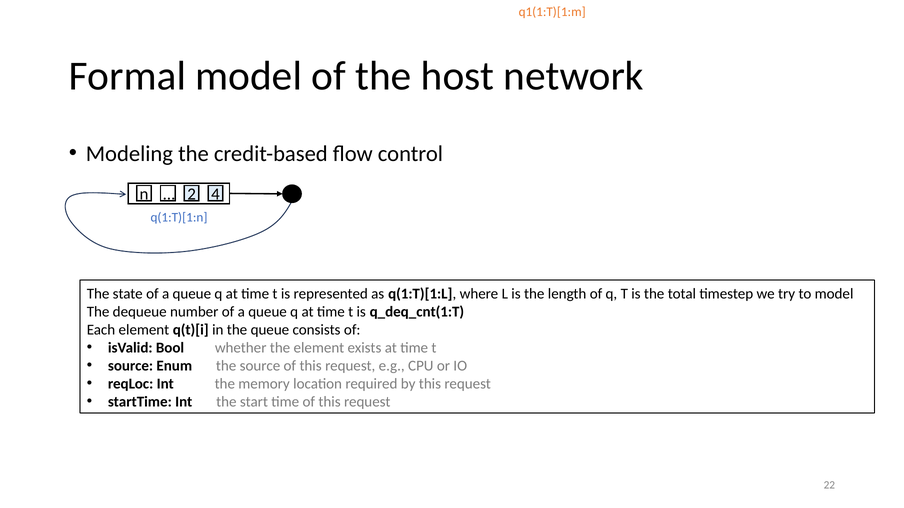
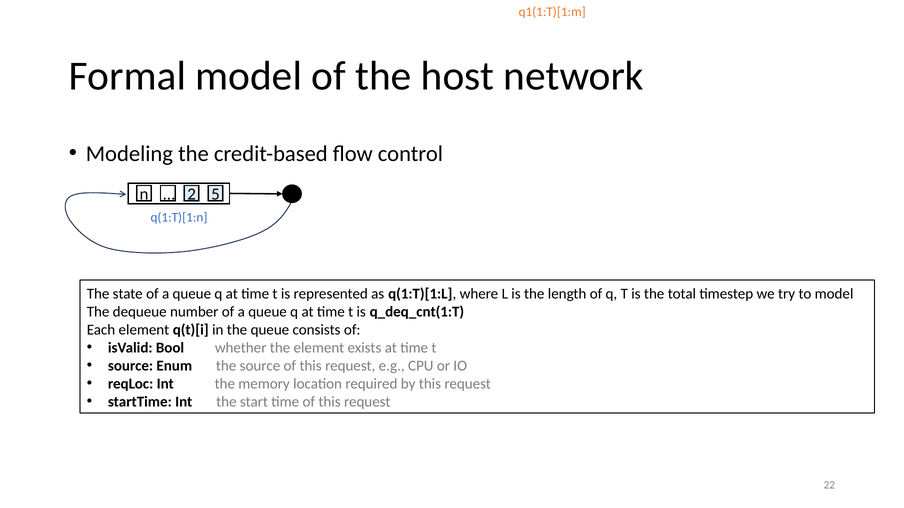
4: 4 -> 5
